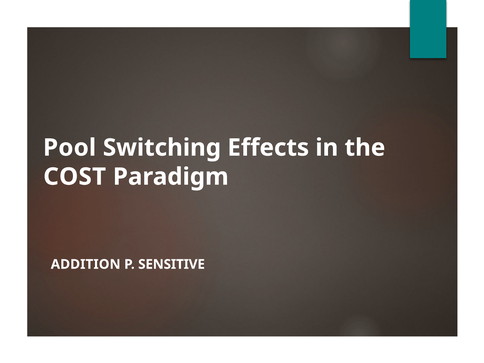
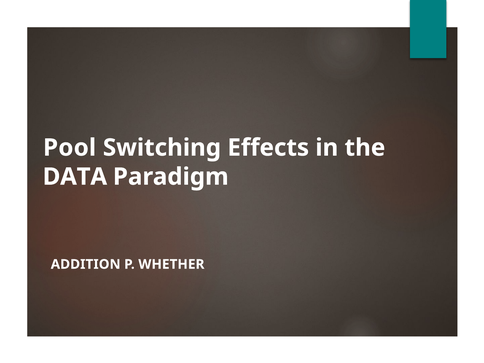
COST: COST -> DATA
SENSITIVE: SENSITIVE -> WHETHER
